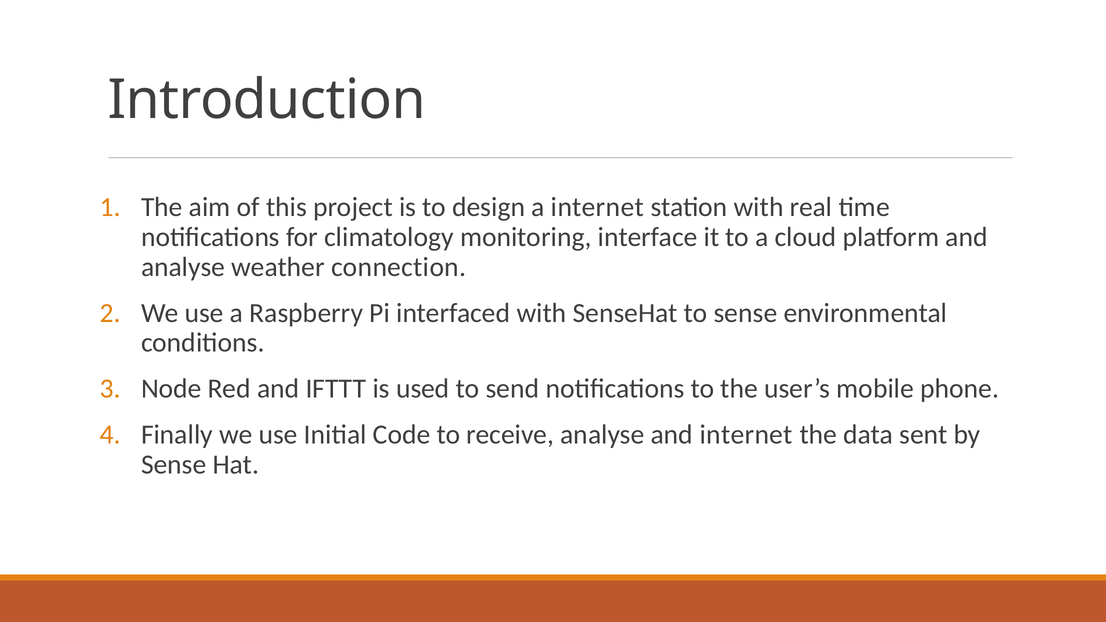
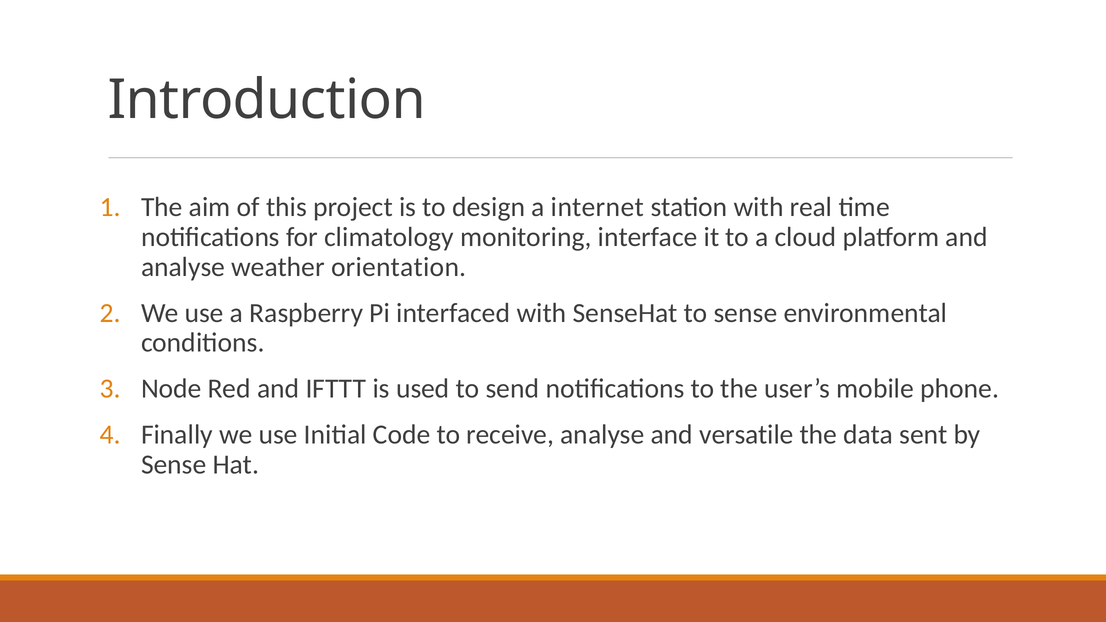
connection: connection -> orientation
and internet: internet -> versatile
